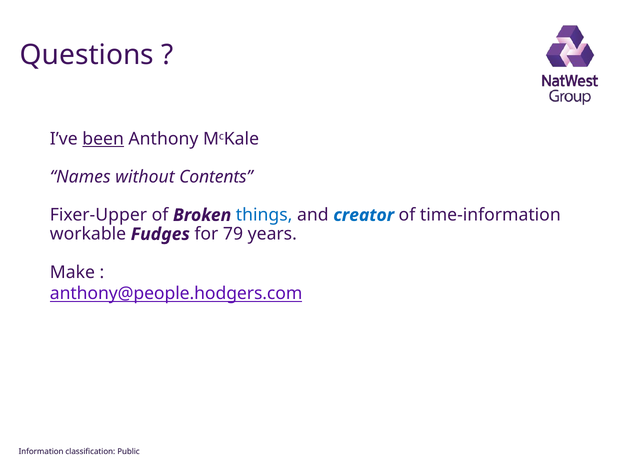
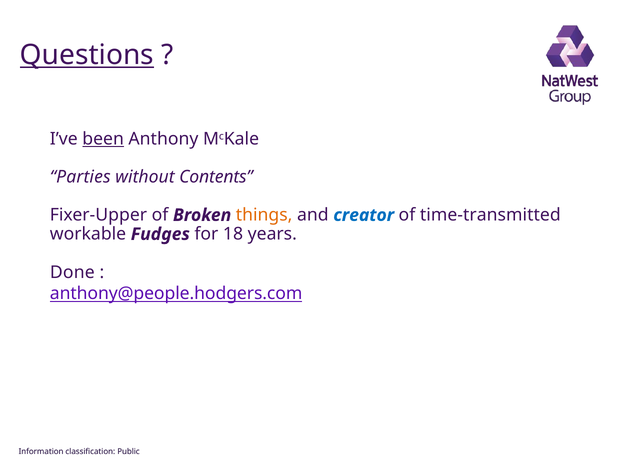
Questions underline: none -> present
Names: Names -> Parties
things colour: blue -> orange
time-information: time-information -> time-transmitted
79: 79 -> 18
Make: Make -> Done
